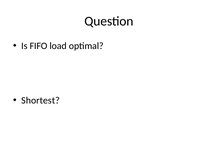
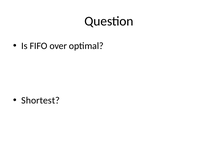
load: load -> over
